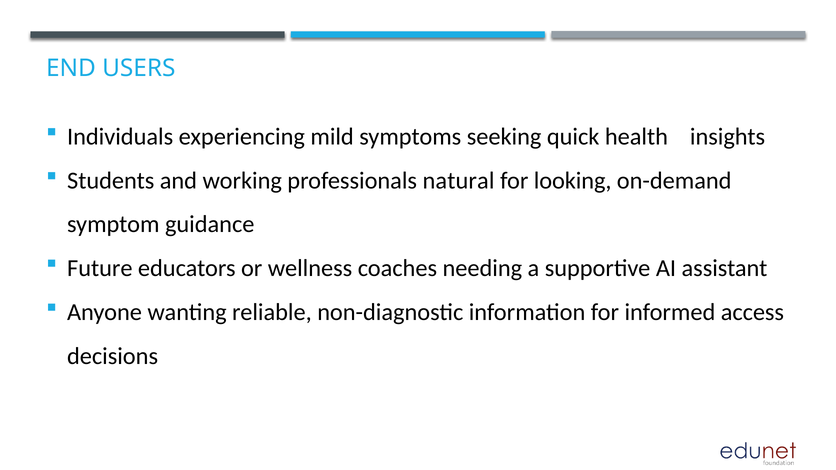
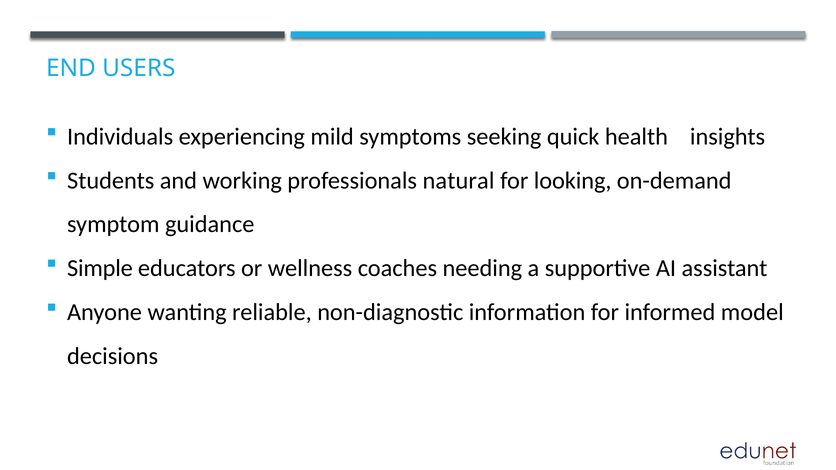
Future: Future -> Simple
access: access -> model
